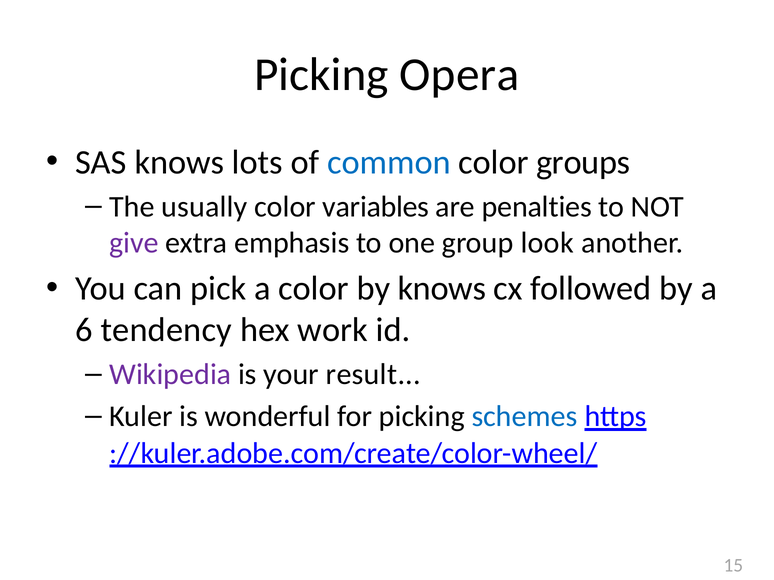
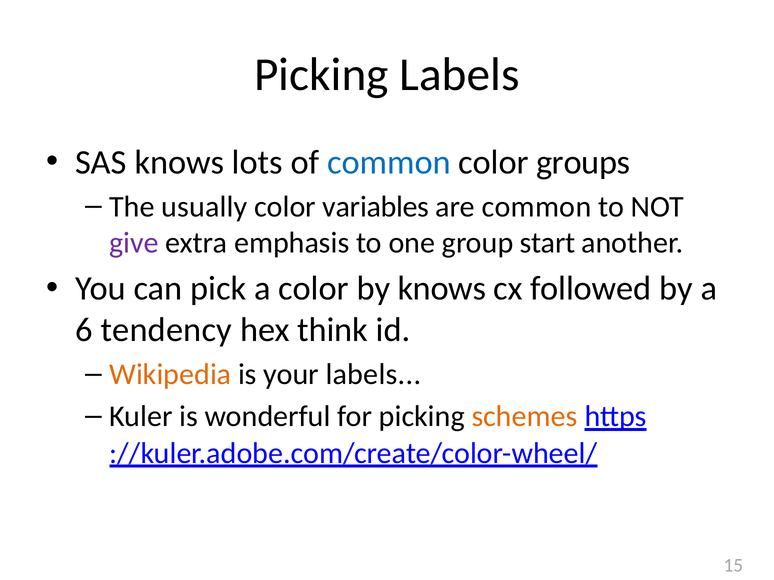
Picking Opera: Opera -> Labels
are penalties: penalties -> common
look: look -> start
work: work -> think
Wikipedia colour: purple -> orange
your result: result -> labels
schemes colour: blue -> orange
